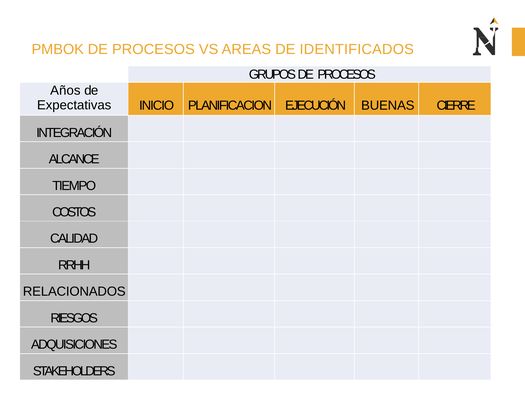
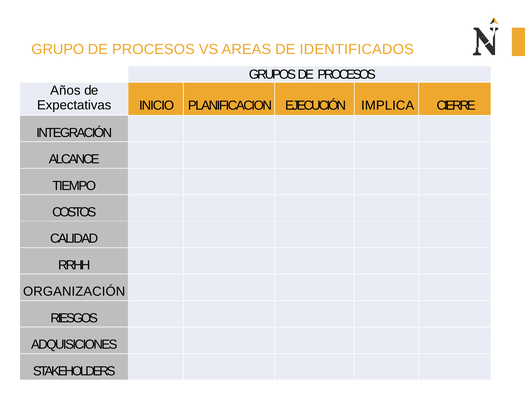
PMBOK: PMBOK -> GRUPO
BUENAS: BUENAS -> IMPLICA
RELACIONADOS: RELACIONADOS -> ORGANIZACIÓN
